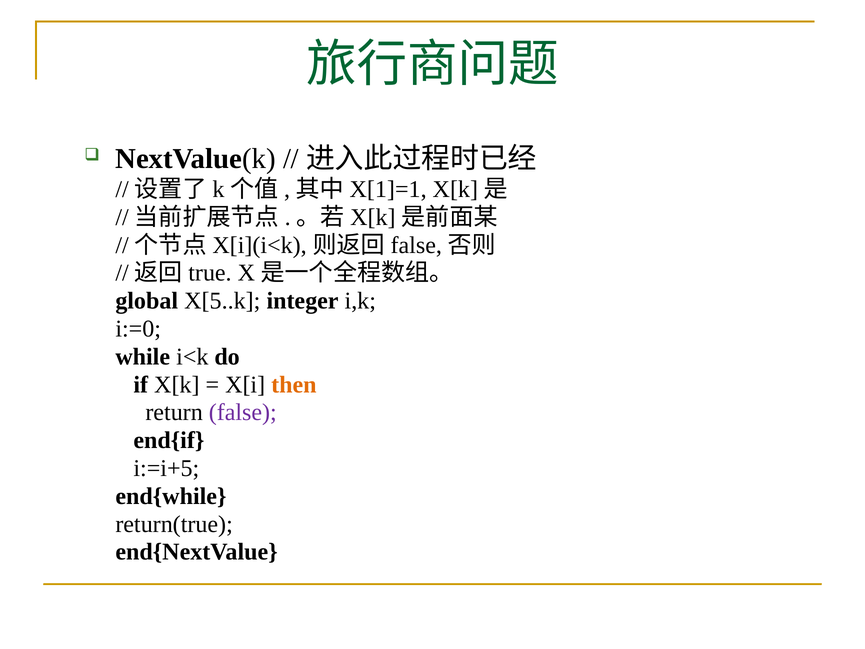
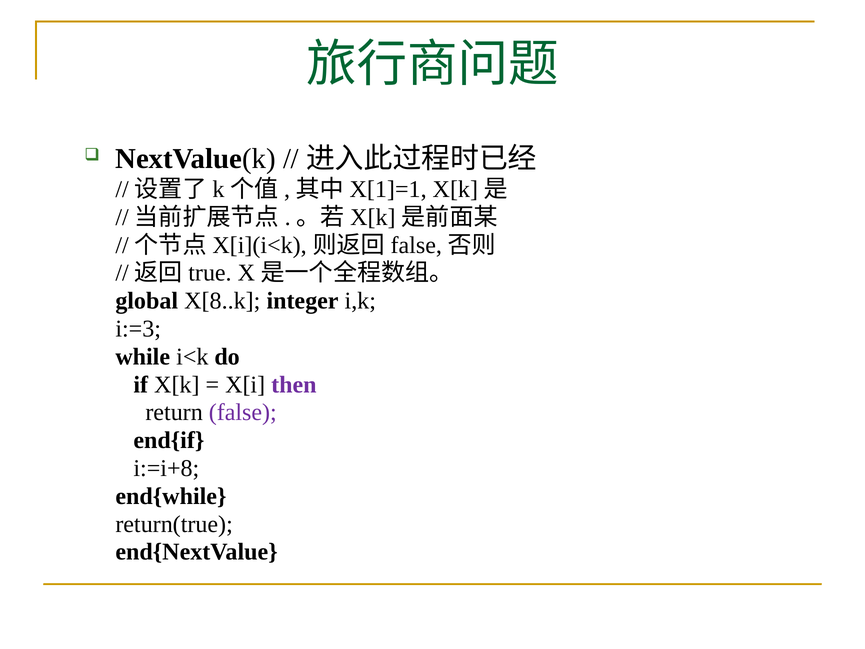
X[5..k: X[5..k -> X[8..k
i:=0: i:=0 -> i:=3
then colour: orange -> purple
i:=i+5: i:=i+5 -> i:=i+8
